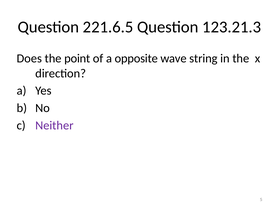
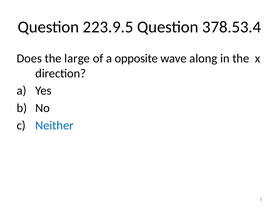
221.6.5: 221.6.5 -> 223.9.5
123.21.3: 123.21.3 -> 378.53.4
point: point -> large
string: string -> along
Neither colour: purple -> blue
